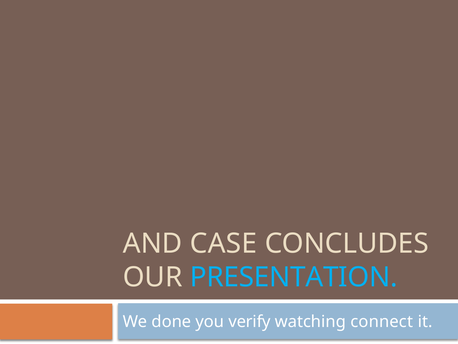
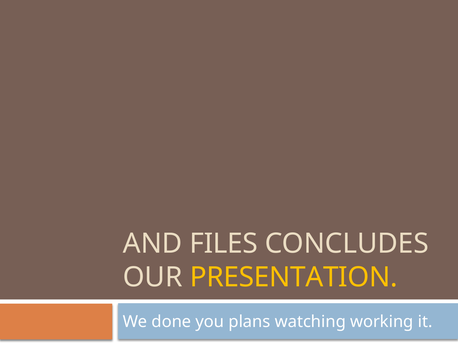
CASE: CASE -> FILES
PRESENTATION colour: light blue -> yellow
verify: verify -> plans
connect: connect -> working
